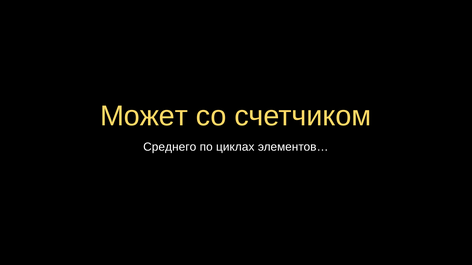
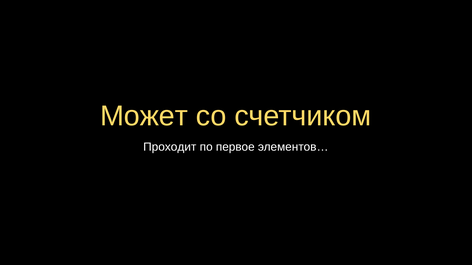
Среднего: Среднего -> Проходит
циклах: циклах -> первое
